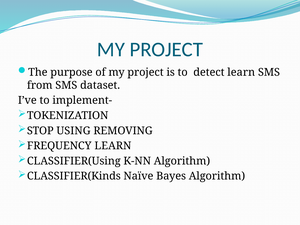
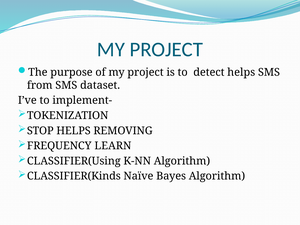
detect learn: learn -> helps
STOP USING: USING -> HELPS
